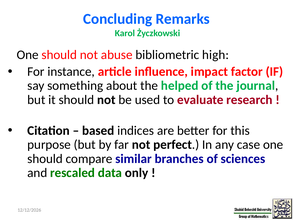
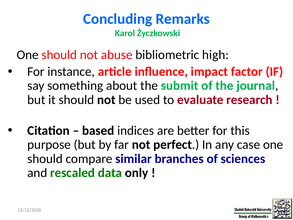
helped: helped -> submit
